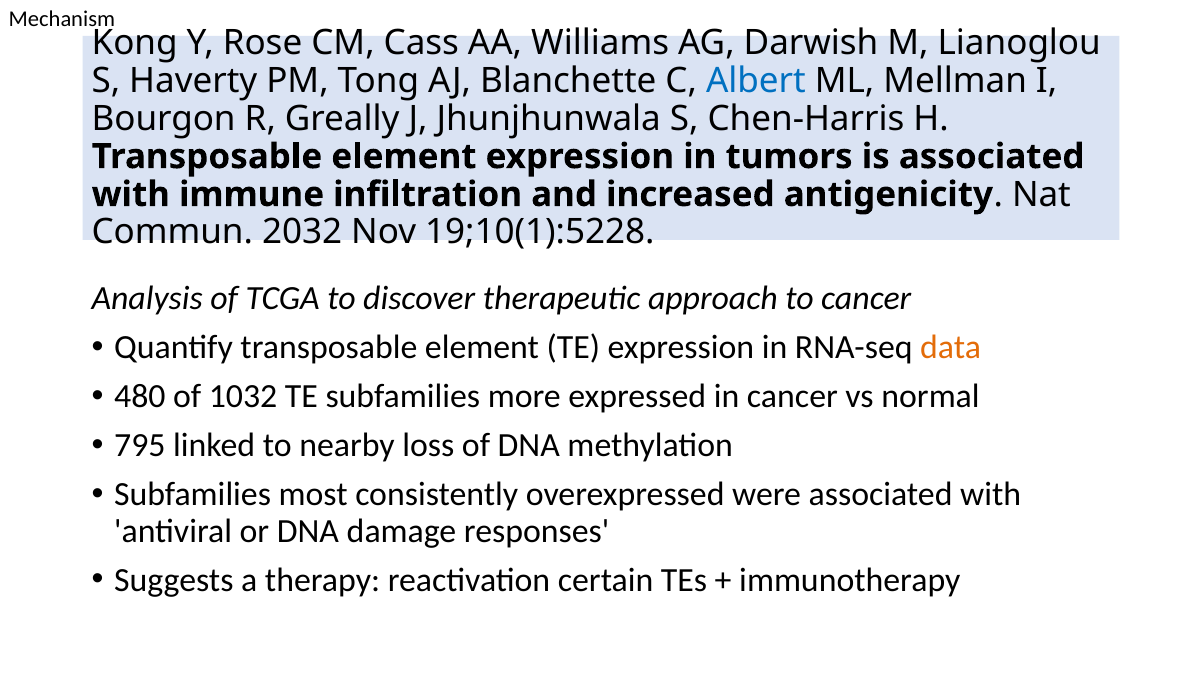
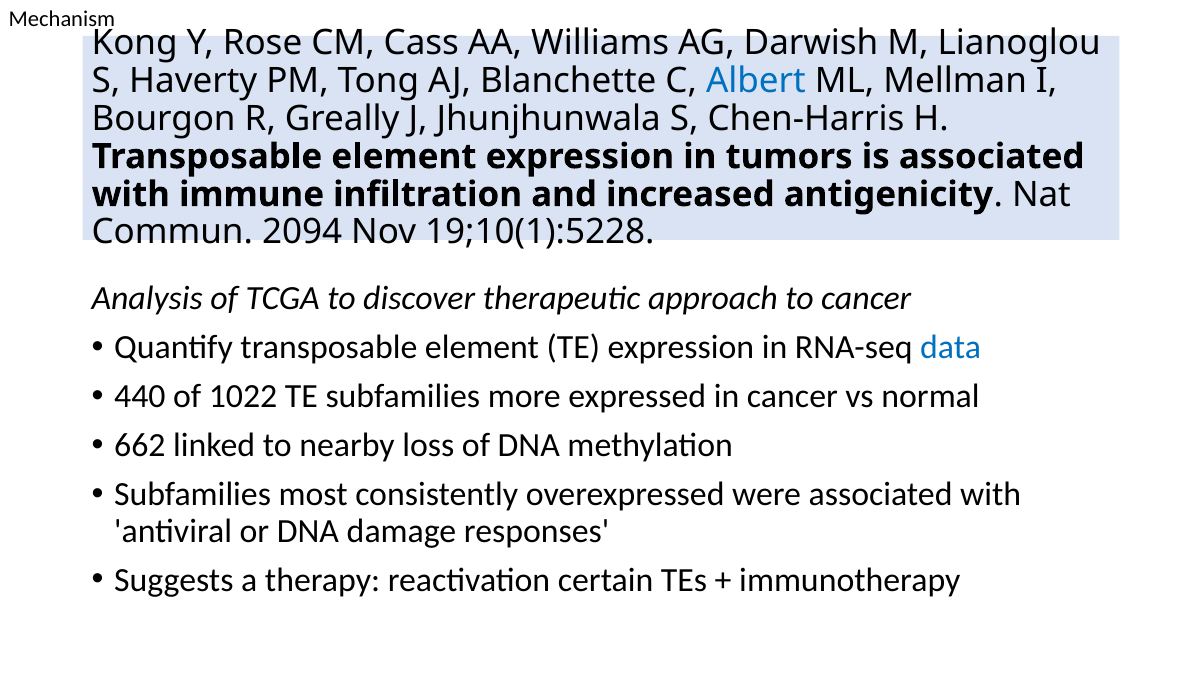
2032: 2032 -> 2094
data colour: orange -> blue
480: 480 -> 440
1032: 1032 -> 1022
795: 795 -> 662
